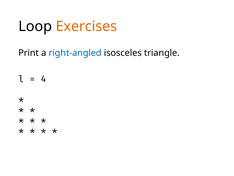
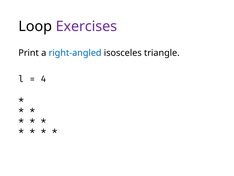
Exercises colour: orange -> purple
